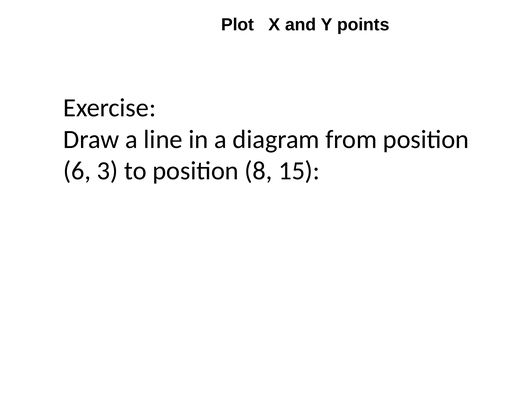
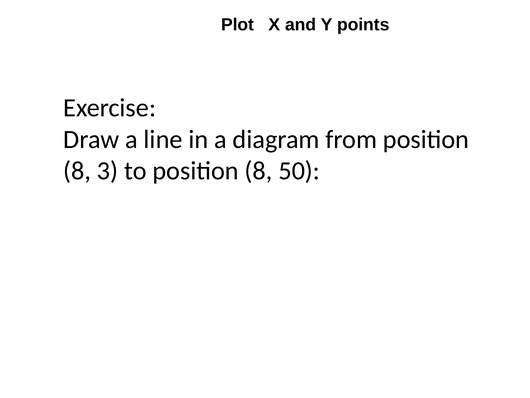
6 at (77, 171): 6 -> 8
15: 15 -> 50
